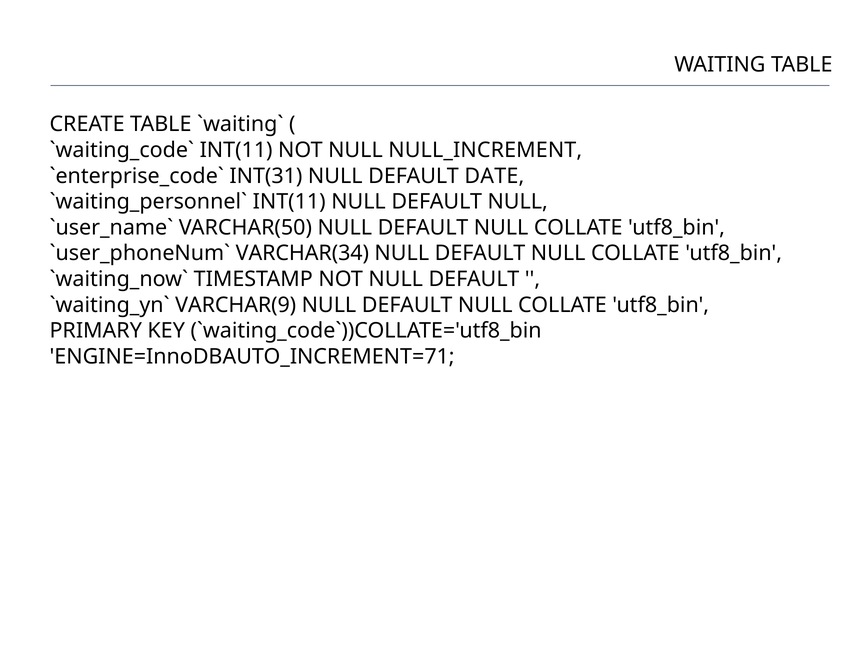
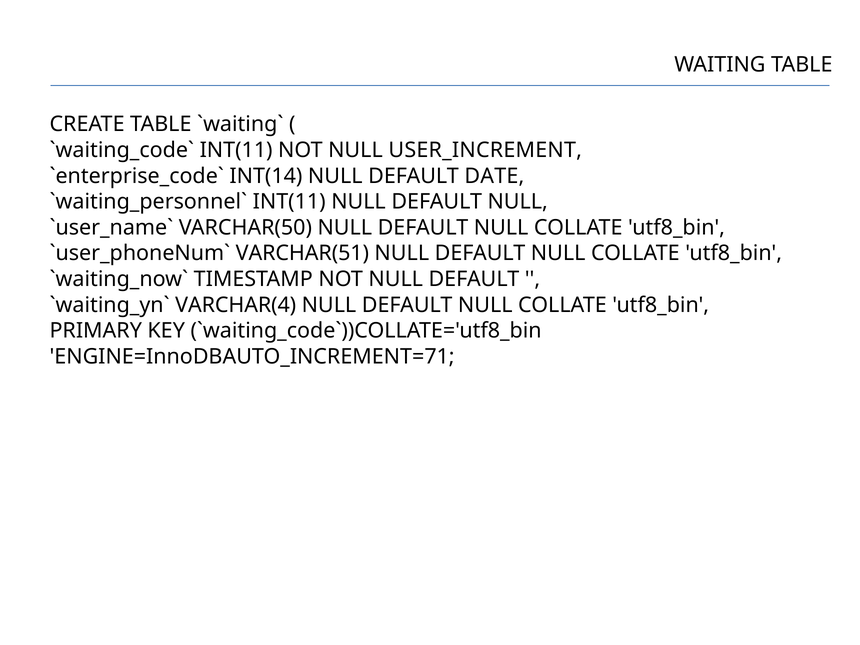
NULL_INCREMENT: NULL_INCREMENT -> USER_INCREMENT
INT(31: INT(31 -> INT(14
VARCHAR(34: VARCHAR(34 -> VARCHAR(51
VARCHAR(9: VARCHAR(9 -> VARCHAR(4
